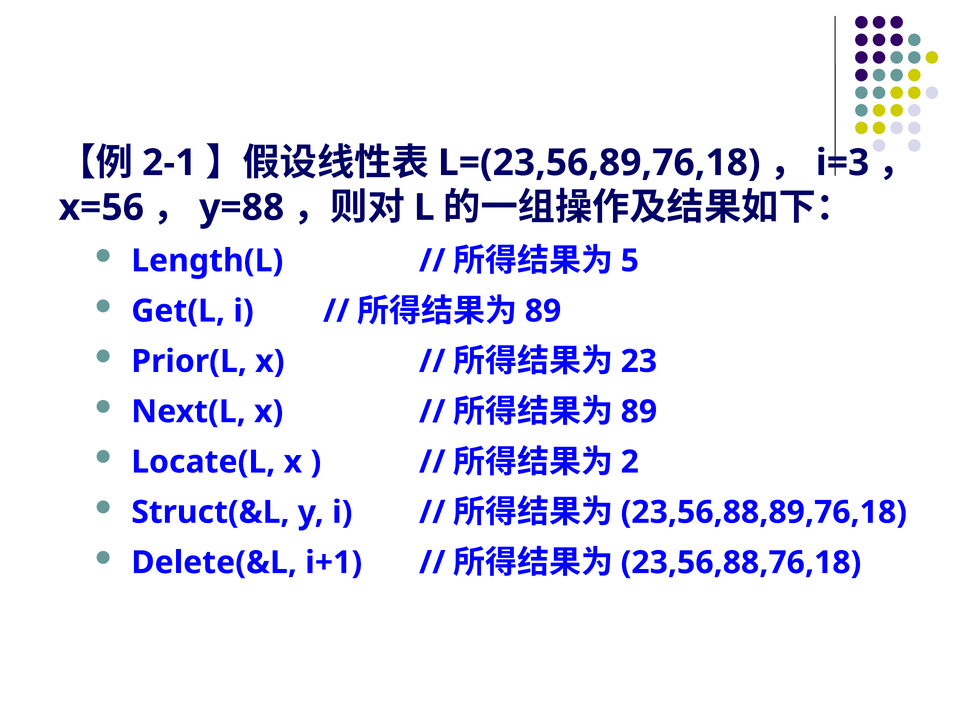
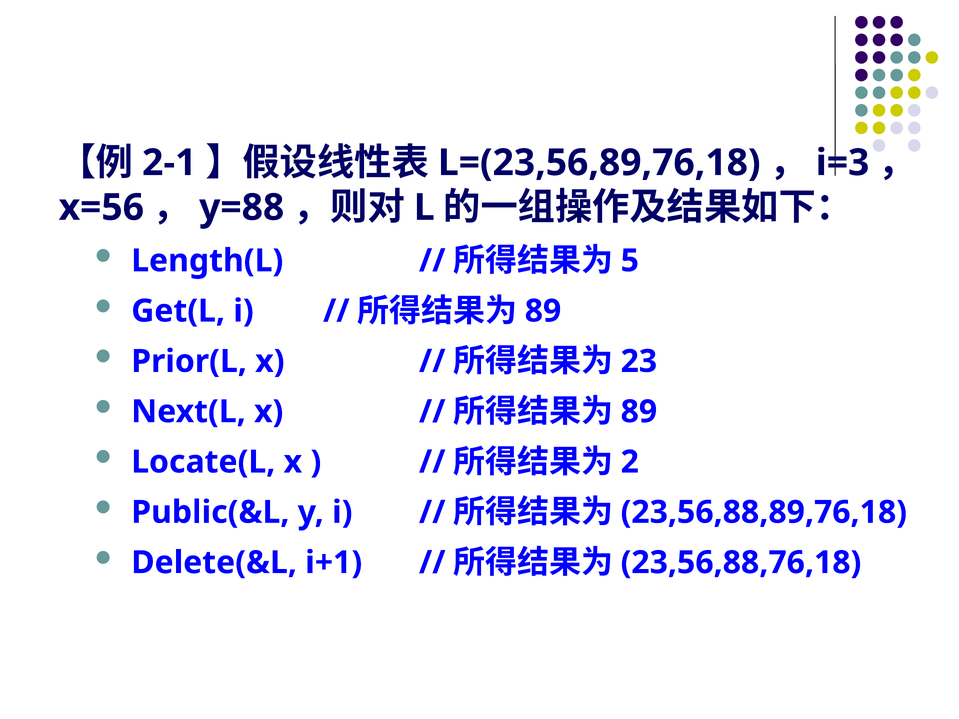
Struct(&L: Struct(&L -> Public(&L
